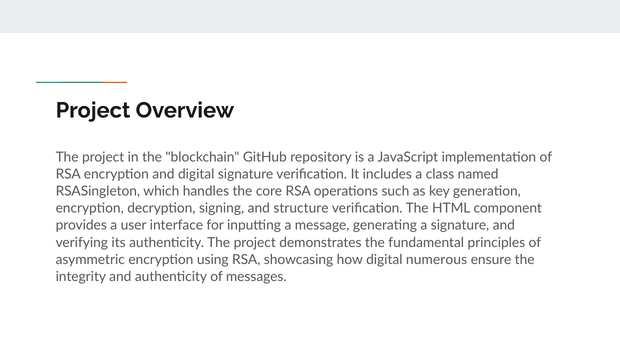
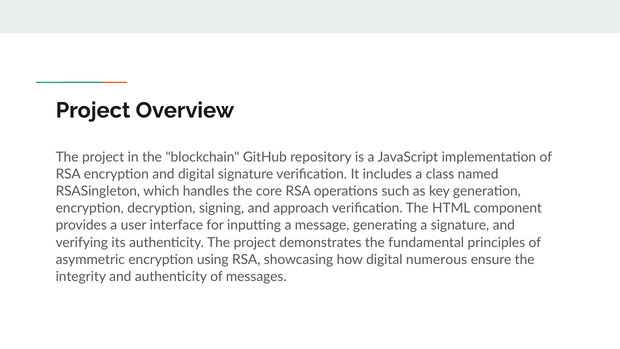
structure: structure -> approach
